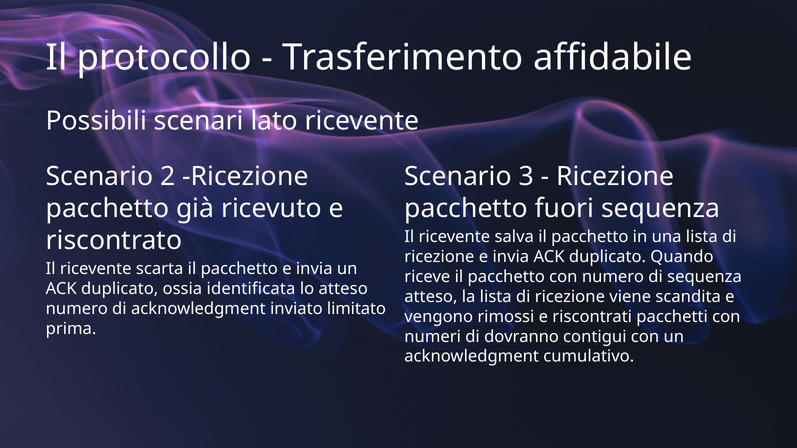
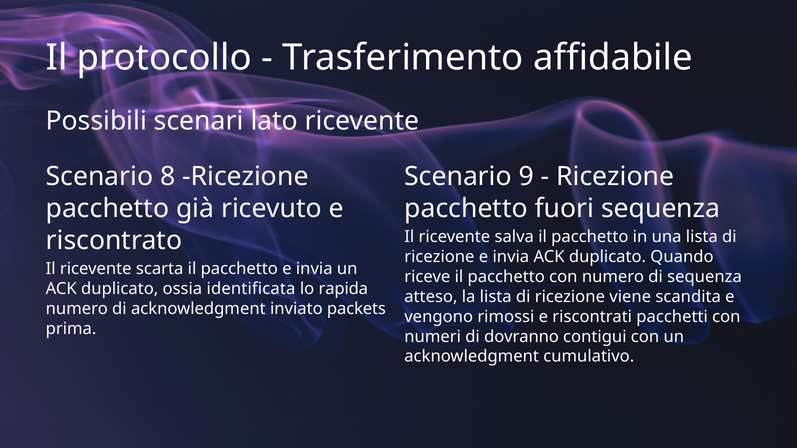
2: 2 -> 8
3: 3 -> 9
lo atteso: atteso -> rapida
limitato: limitato -> packets
